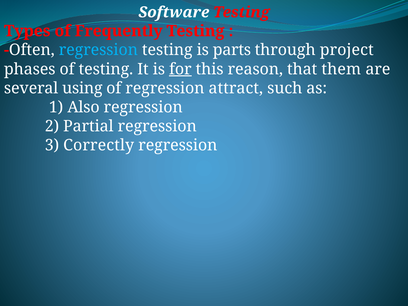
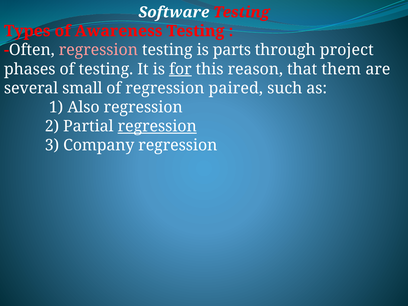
Frequently: Frequently -> Awareness
regression at (98, 50) colour: light blue -> pink
using: using -> small
attract: attract -> paired
regression at (157, 126) underline: none -> present
Correctly: Correctly -> Company
